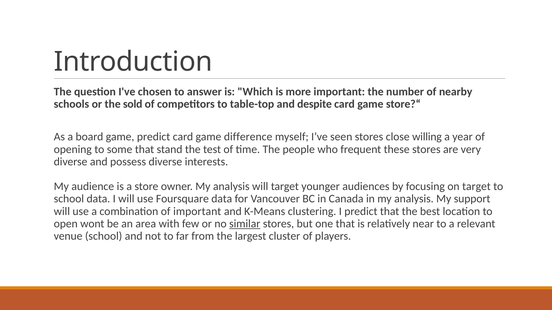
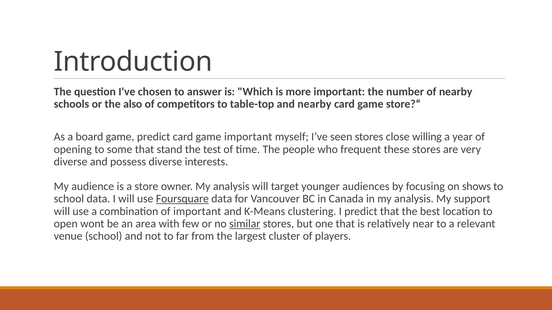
sold: sold -> also
and despite: despite -> nearby
game difference: difference -> important
on target: target -> shows
Foursquare underline: none -> present
